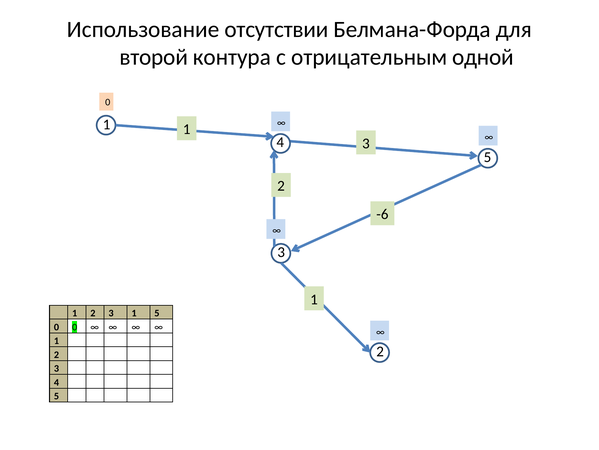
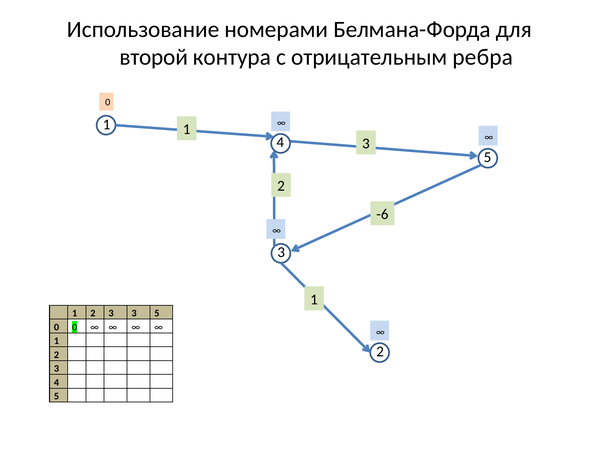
отсутствии: отсутствии -> номерами
одной: одной -> ребра
2 3 1: 1 -> 3
